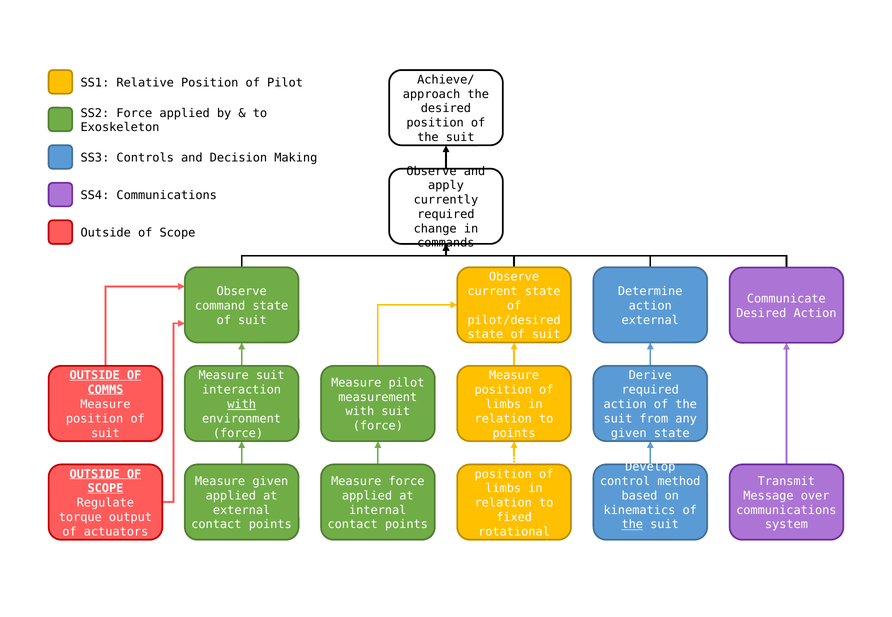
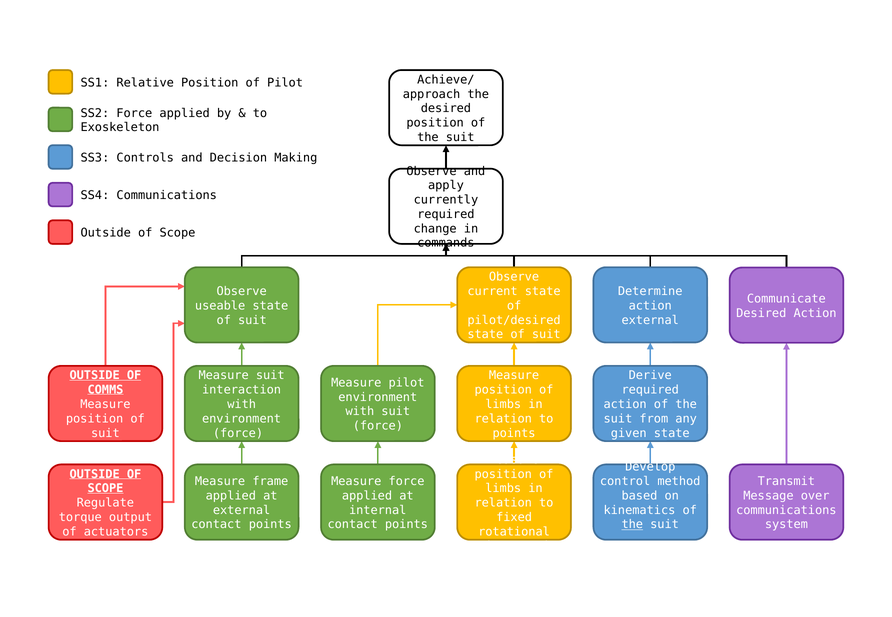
command: command -> useable
measurement at (378, 397): measurement -> environment
with at (242, 405) underline: present -> none
Measure given: given -> frame
